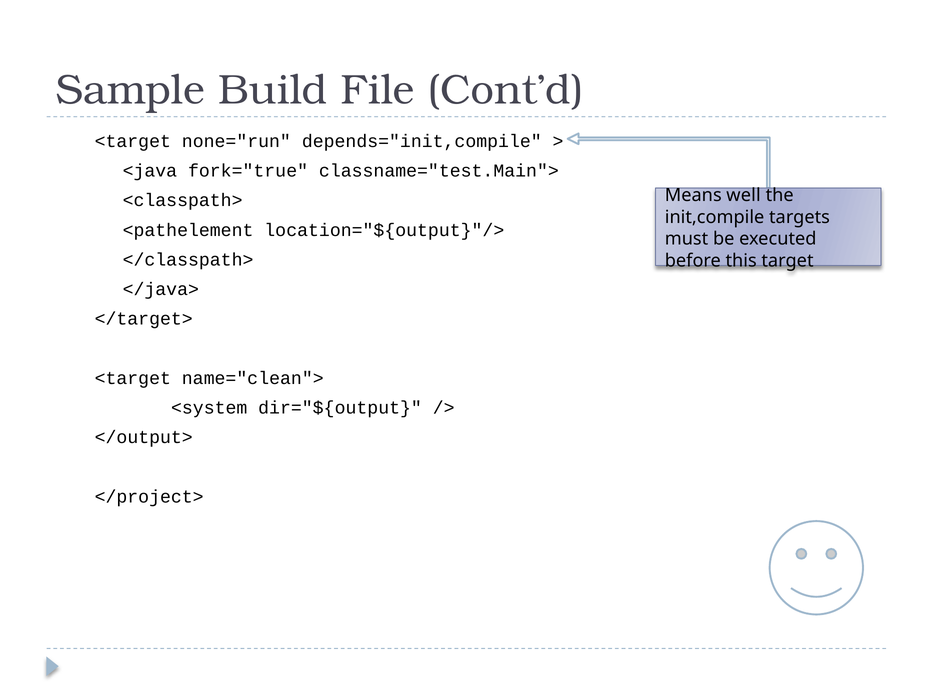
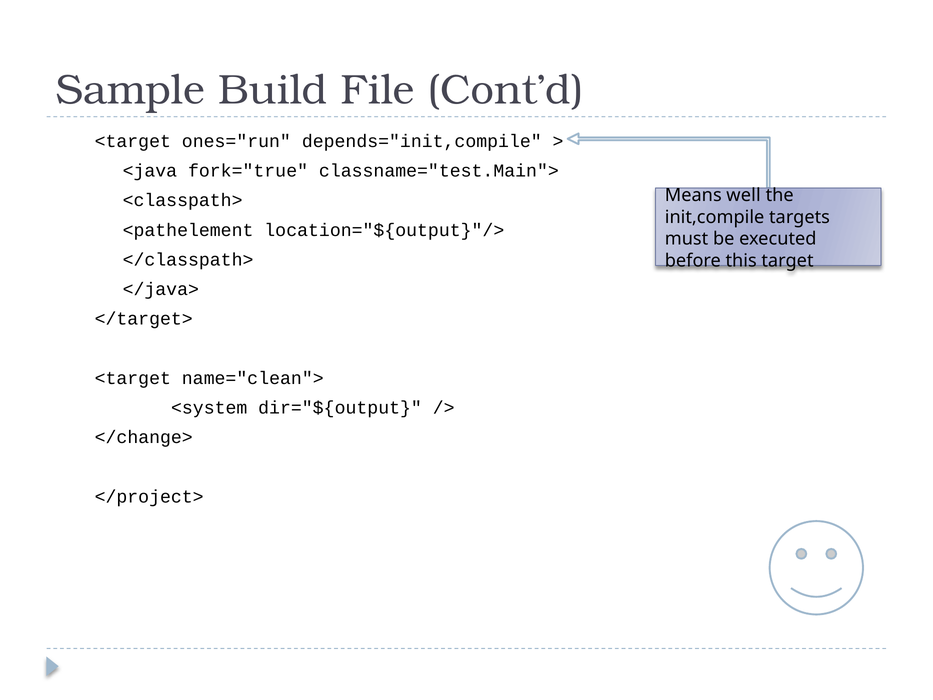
none="run: none="run -> ones="run
</output>: </output> -> </change>
